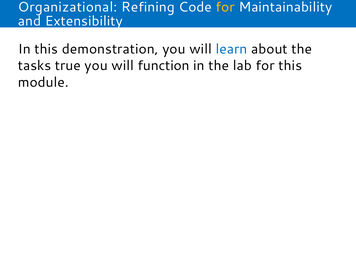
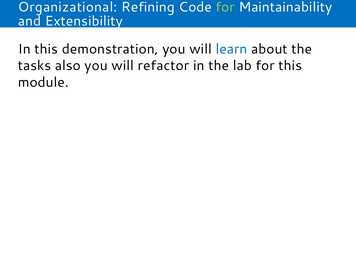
for at (225, 7) colour: yellow -> light green
true: true -> also
function: function -> refactor
